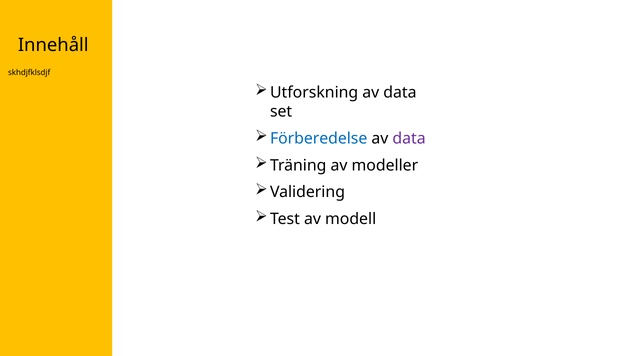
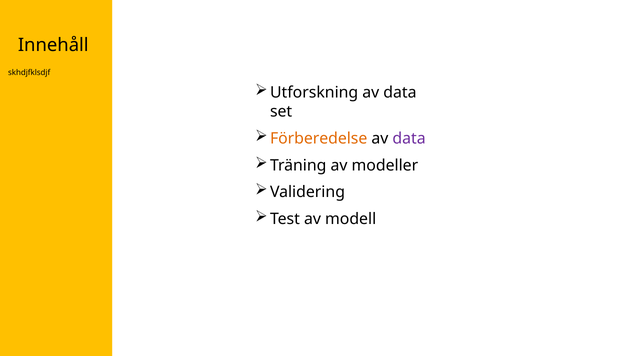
Förberedelse colour: blue -> orange
